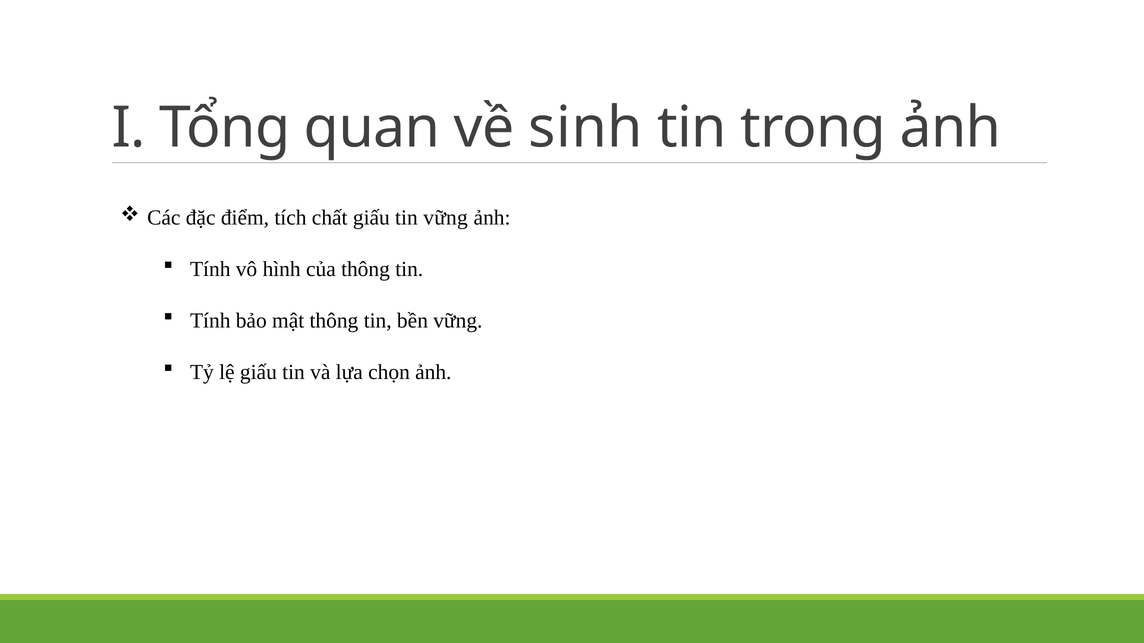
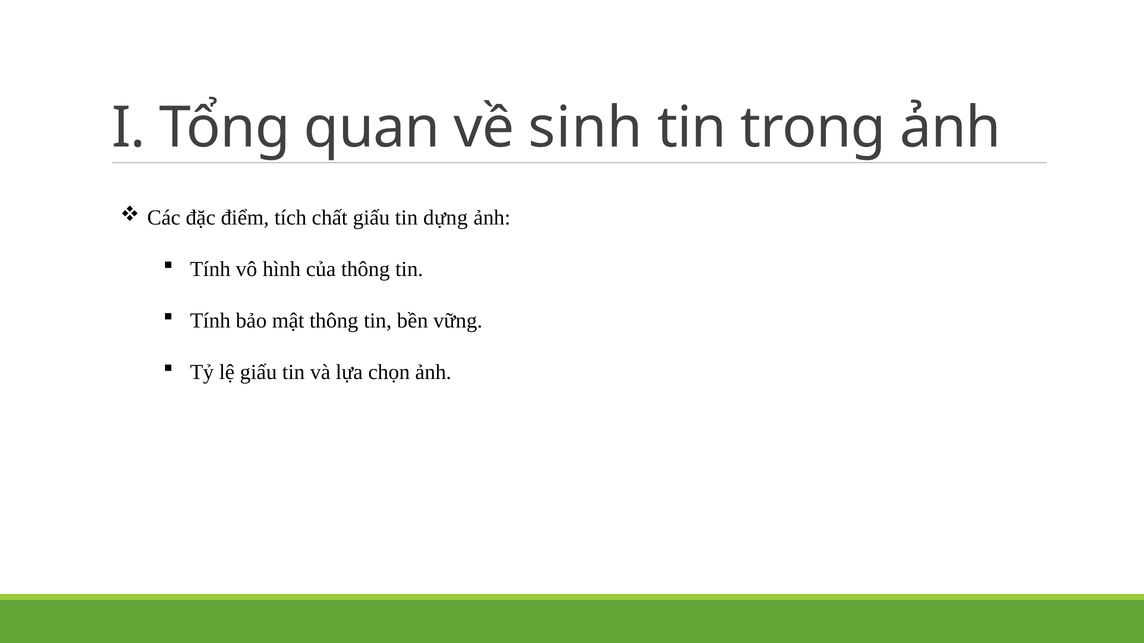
tin vững: vững -> dựng
